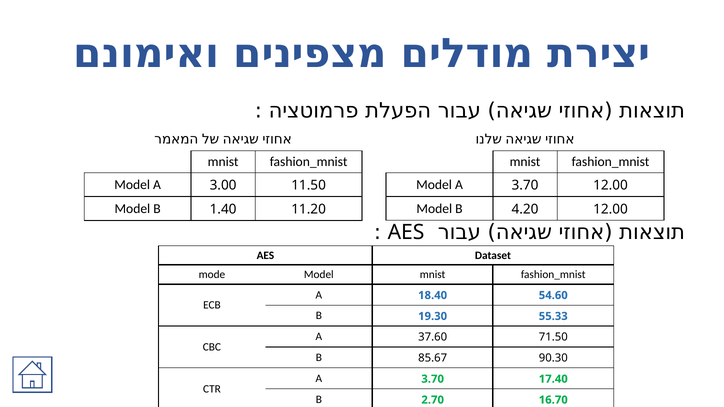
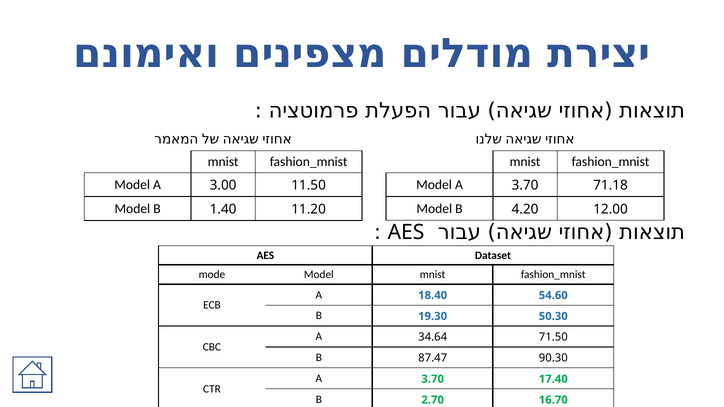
3.70 12.00: 12.00 -> 71.18
55.33: 55.33 -> 50.30
37.60: 37.60 -> 34.64
85.67: 85.67 -> 87.47
